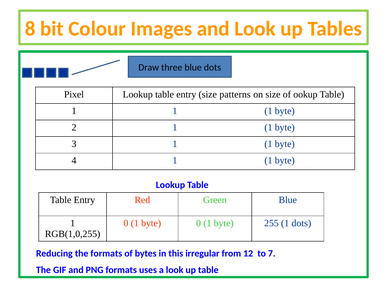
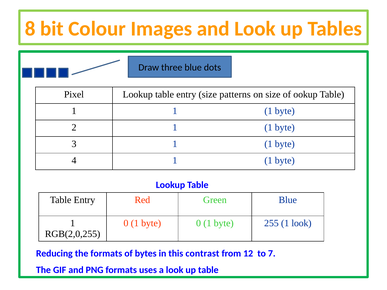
1 dots: dots -> look
RGB(1,0,255: RGB(1,0,255 -> RGB(2,0,255
irregular: irregular -> contrast
